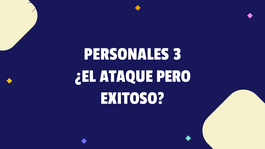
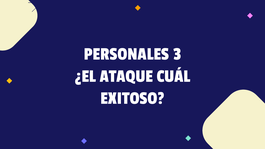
PERO: PERO -> CUÁL
